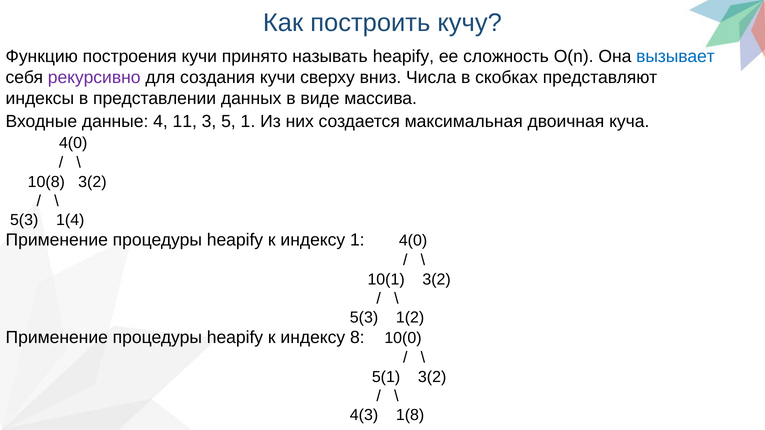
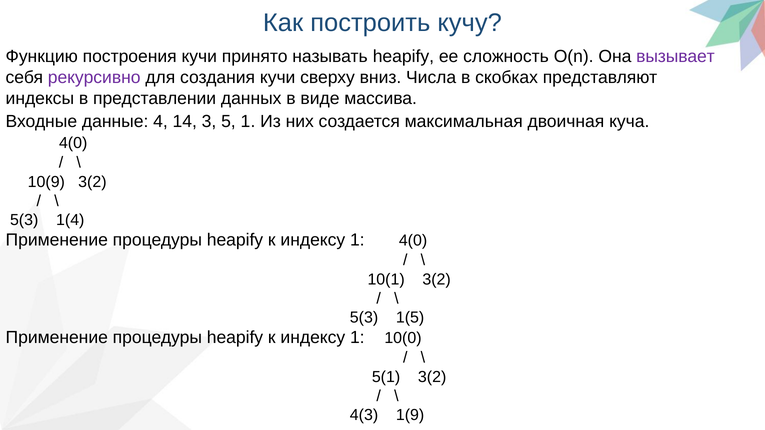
вызывает colour: blue -> purple
11: 11 -> 14
10(8: 10(8 -> 10(9
1(2: 1(2 -> 1(5
8 at (357, 338): 8 -> 1
1(8: 1(8 -> 1(9
